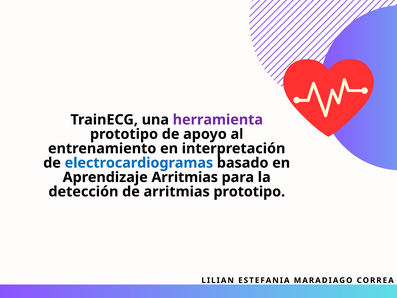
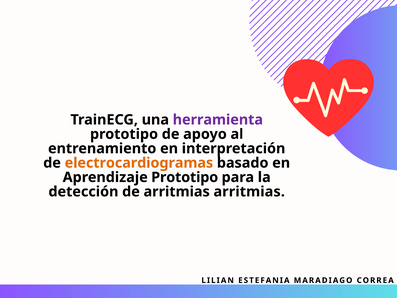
electrocardiogramas colour: blue -> orange
Aprendizaje Arritmias: Arritmias -> Prototipo
arritmias prototipo: prototipo -> arritmias
